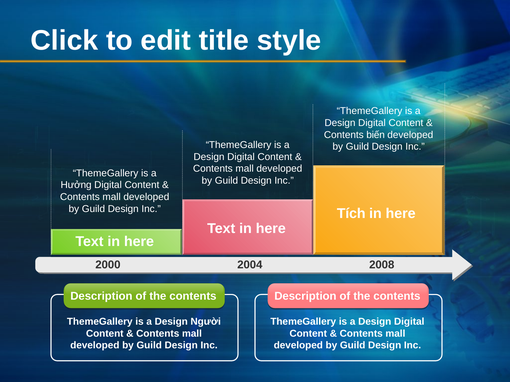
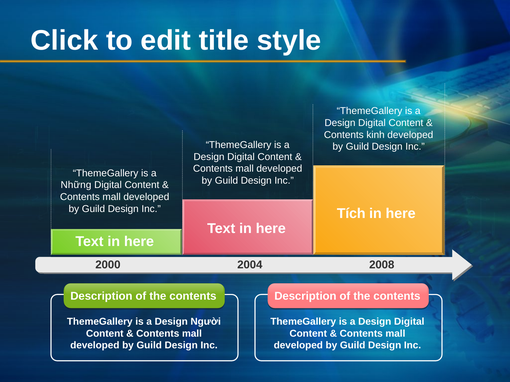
biến: biến -> kinh
Hưởng: Hưởng -> Những
